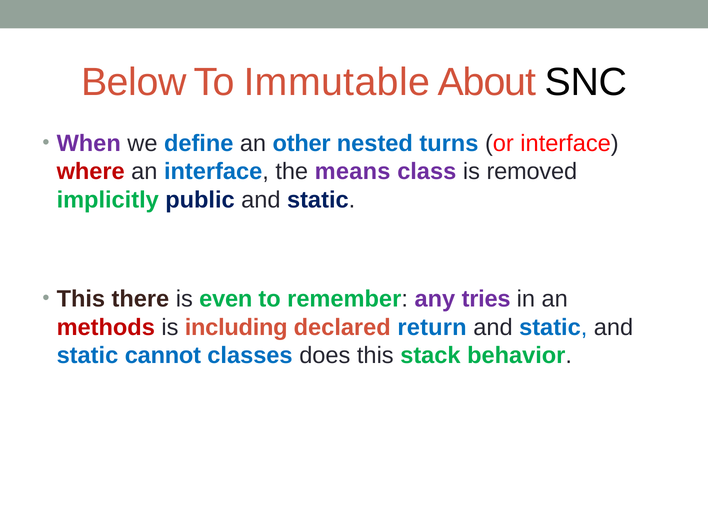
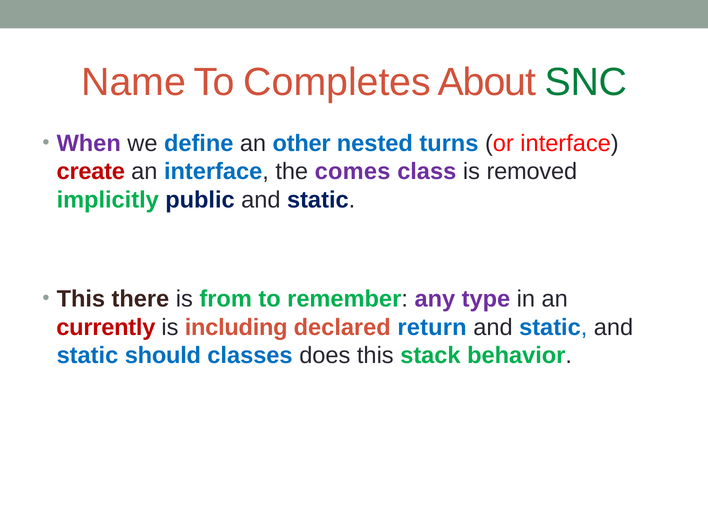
Below: Below -> Name
Immutable: Immutable -> Completes
SNC colour: black -> green
where: where -> create
means: means -> comes
even: even -> from
tries: tries -> type
methods: methods -> currently
cannot: cannot -> should
